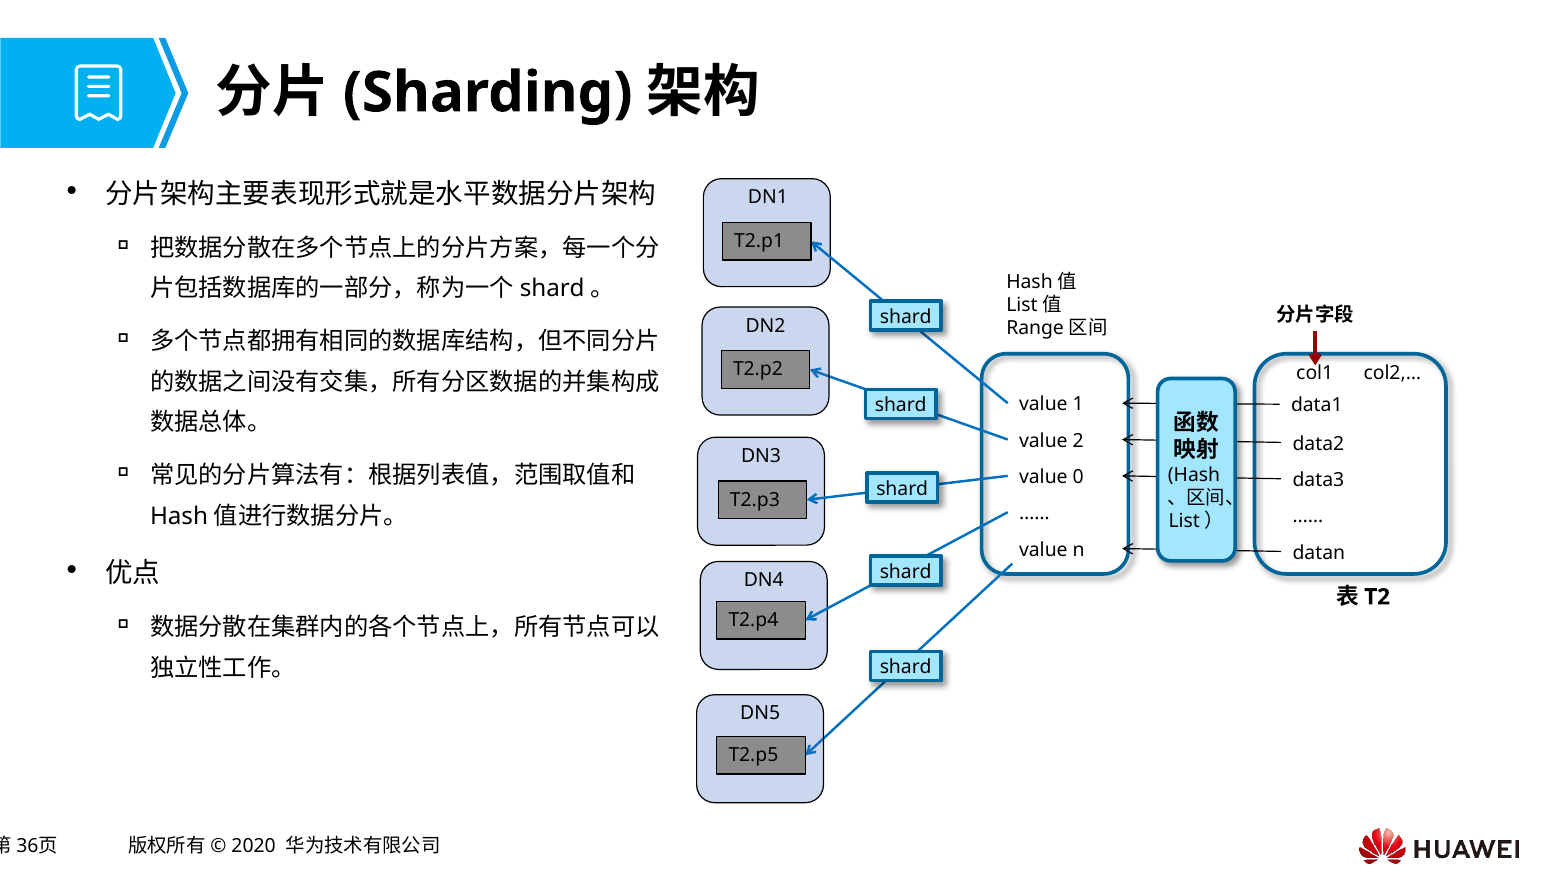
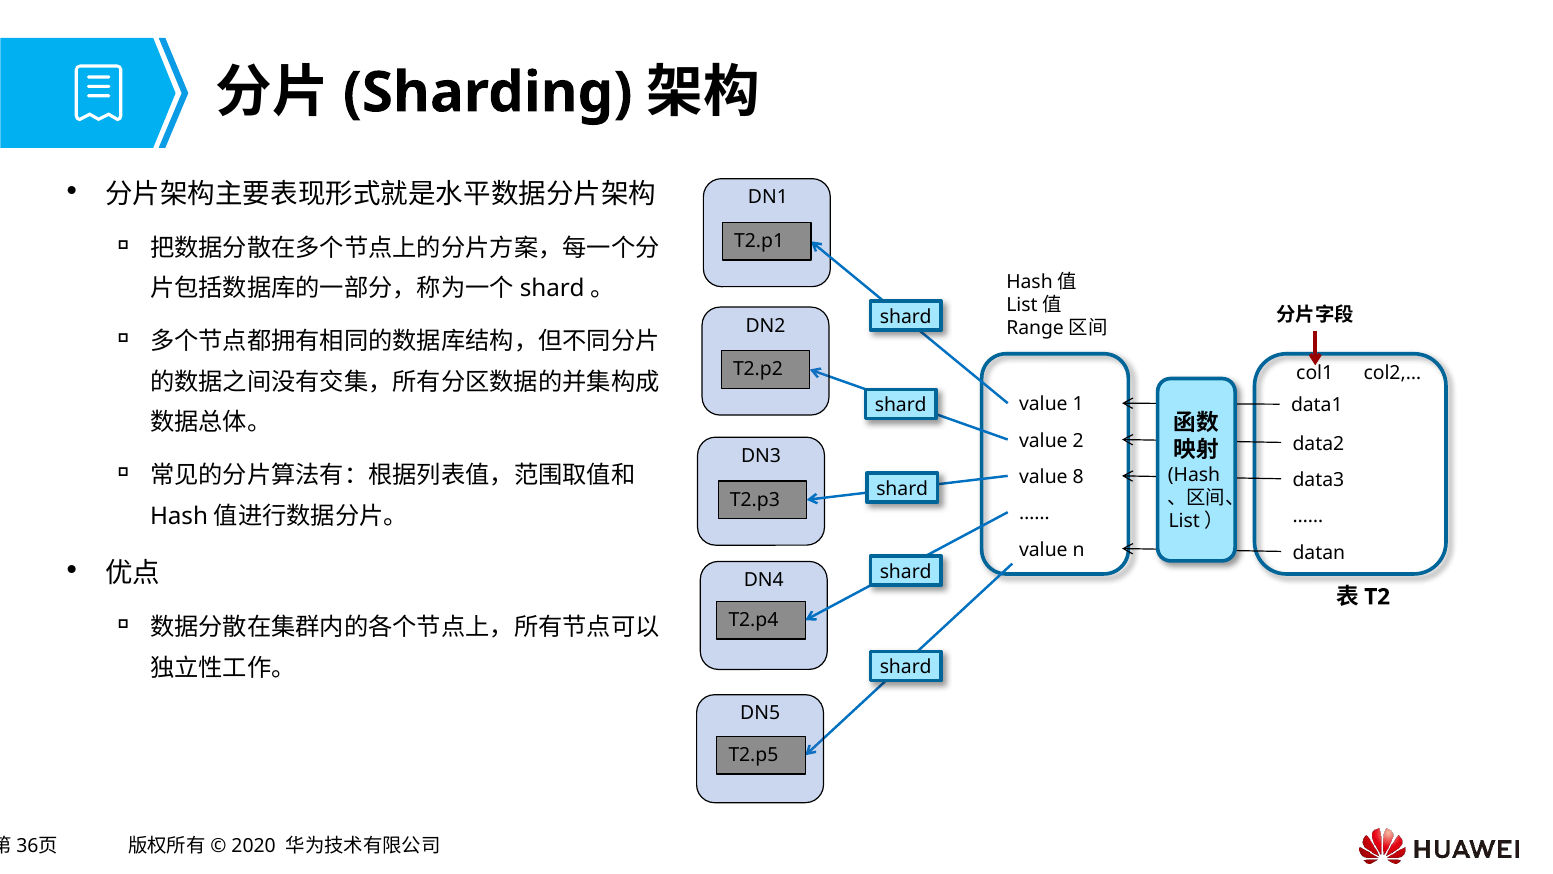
0: 0 -> 8
